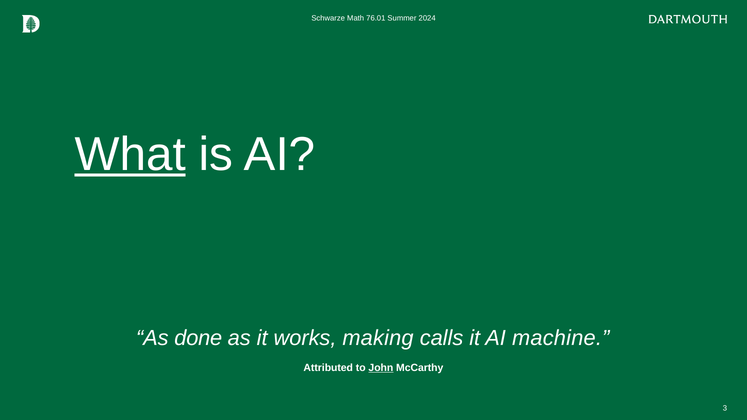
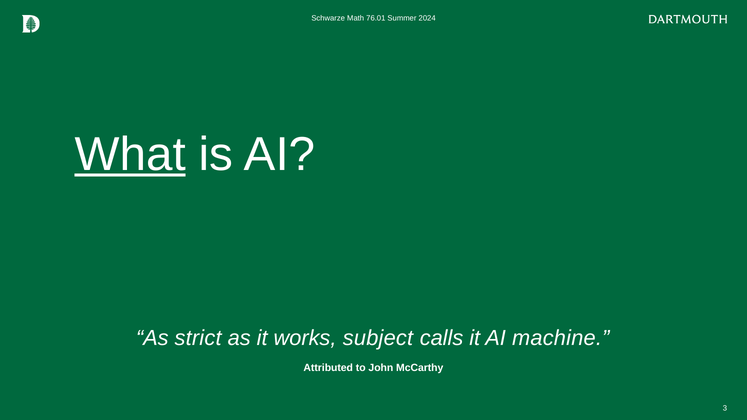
done: done -> strict
making: making -> subject
John underline: present -> none
